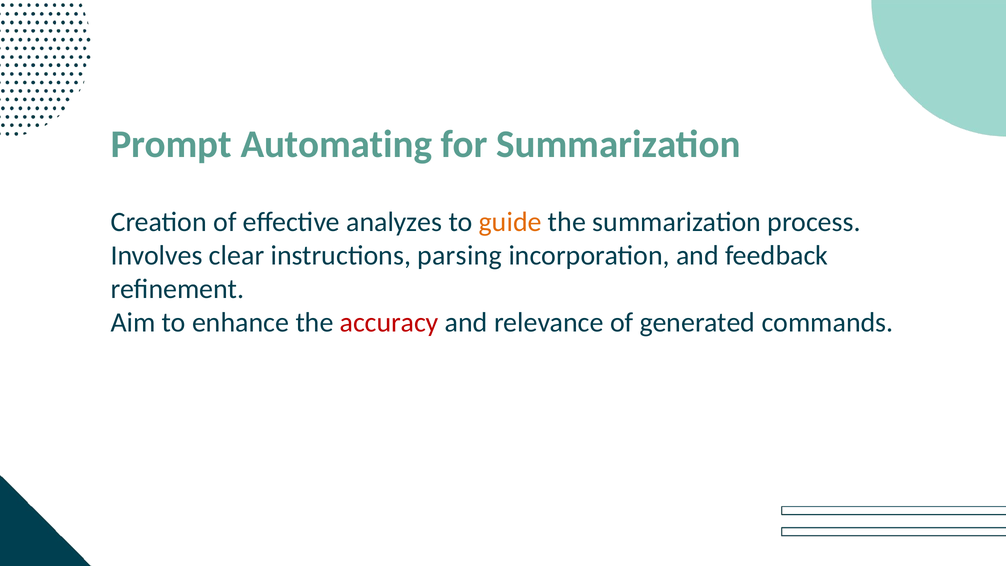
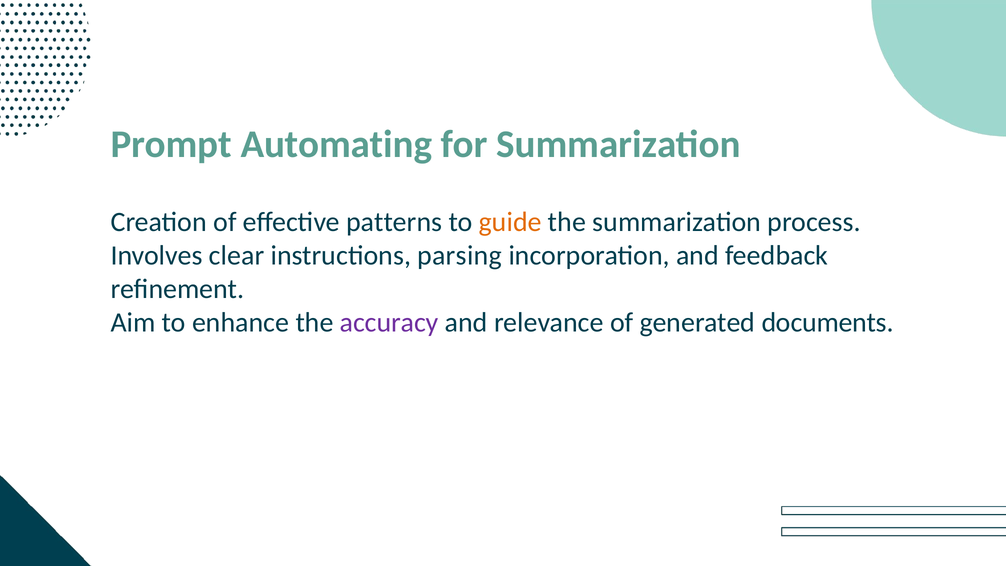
analyzes: analyzes -> patterns
accuracy colour: red -> purple
commands: commands -> documents
